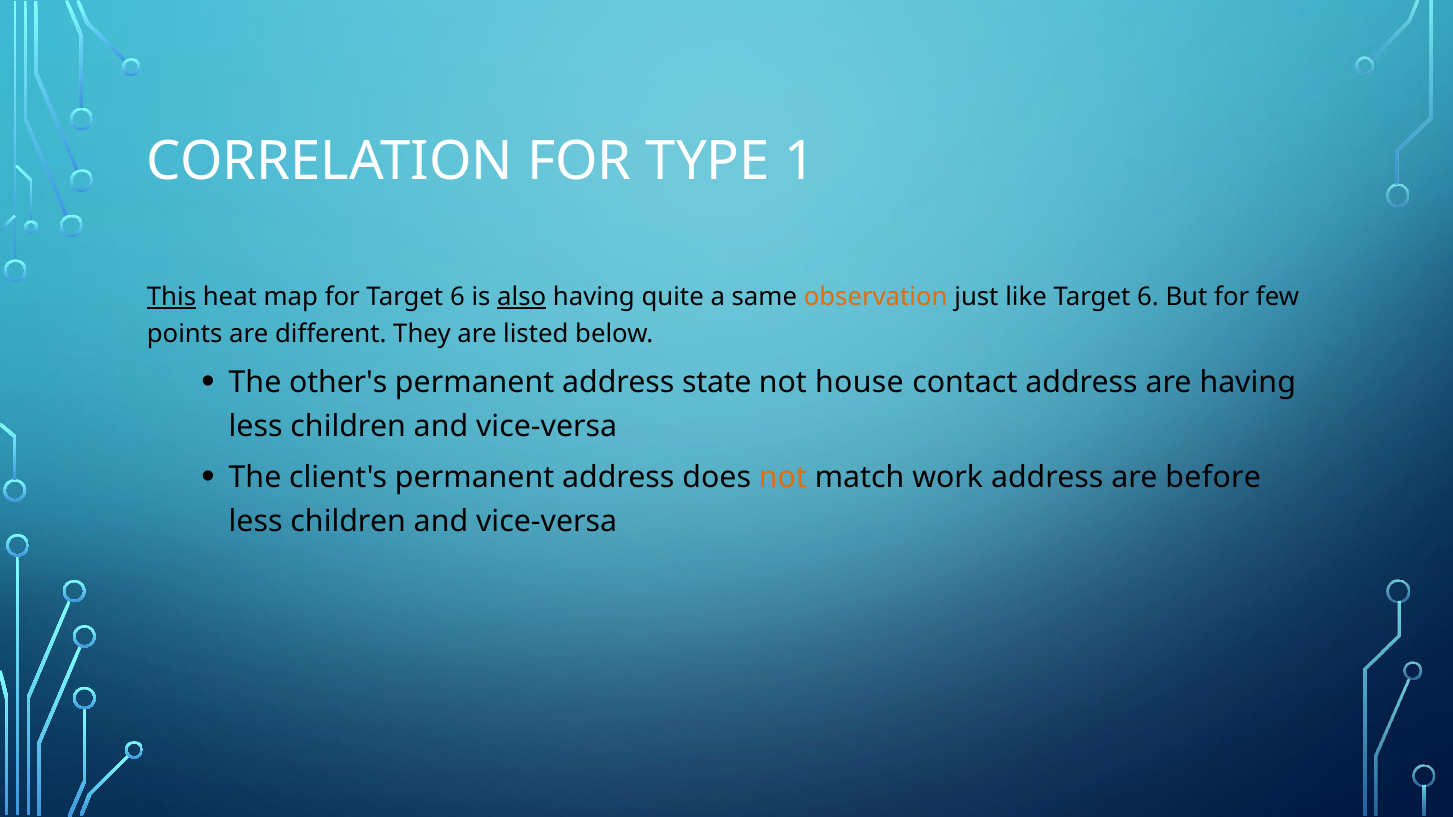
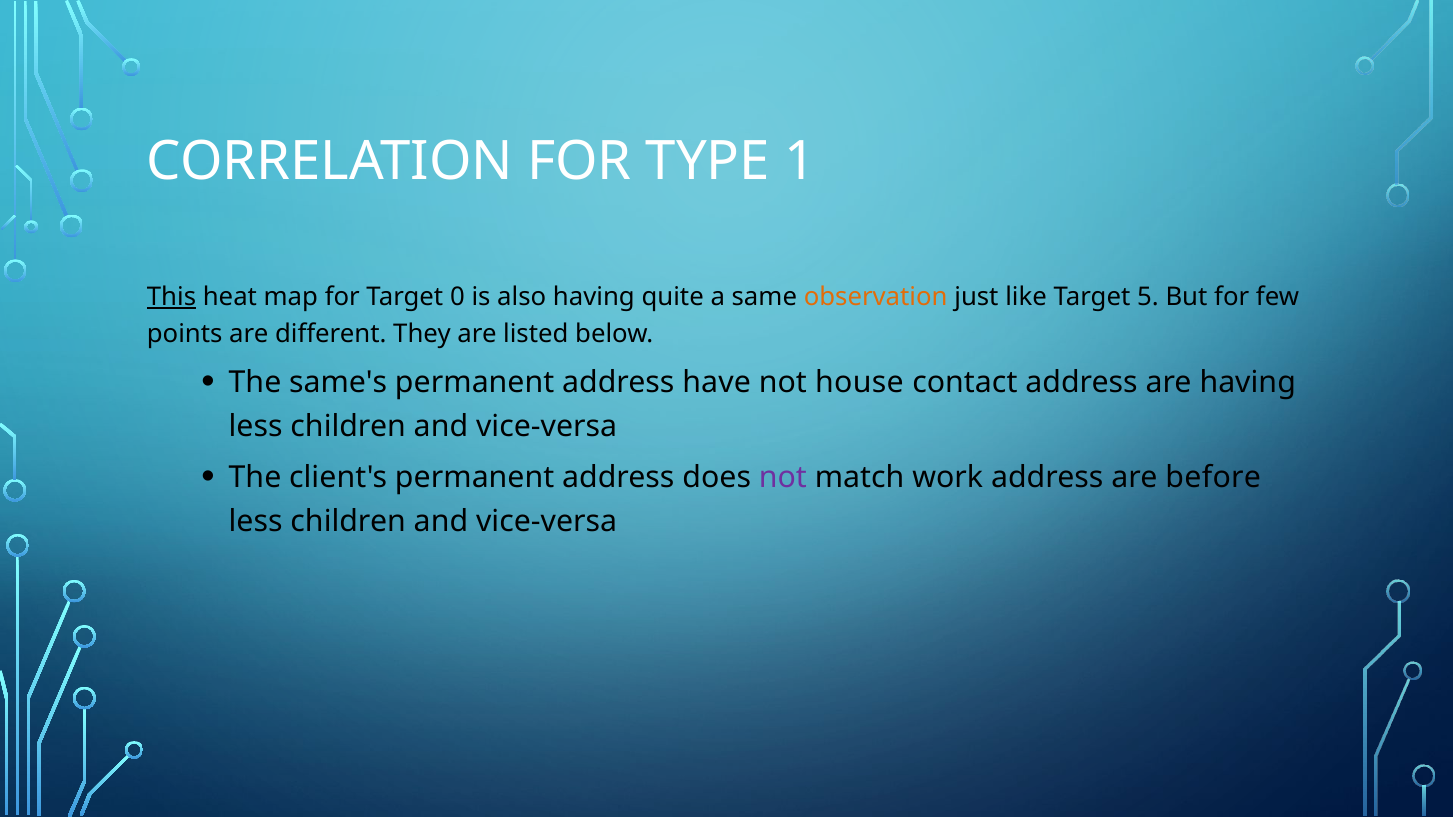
for Target 6: 6 -> 0
also underline: present -> none
like Target 6: 6 -> 5
other's: other's -> same's
state: state -> have
not at (783, 478) colour: orange -> purple
